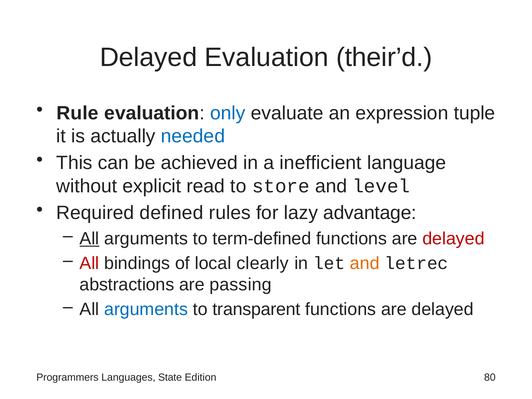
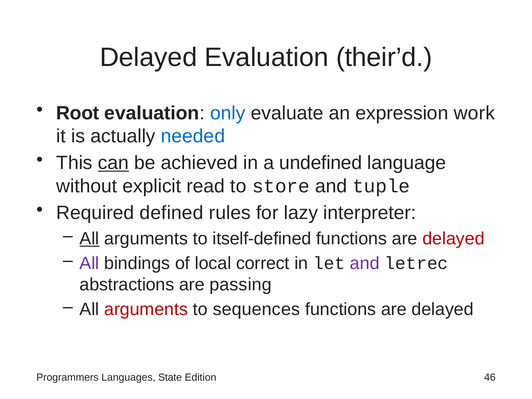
Rule: Rule -> Root
tuple: tuple -> work
can underline: none -> present
inefficient: inefficient -> undefined
level: level -> tuple
advantage: advantage -> interpreter
term-defined: term-defined -> itself-defined
All at (89, 263) colour: red -> purple
clearly: clearly -> correct
and at (365, 263) colour: orange -> purple
arguments at (146, 309) colour: blue -> red
transparent: transparent -> sequences
80: 80 -> 46
